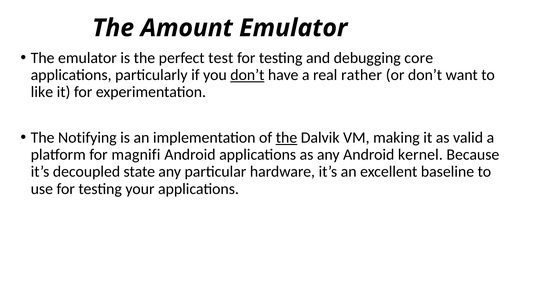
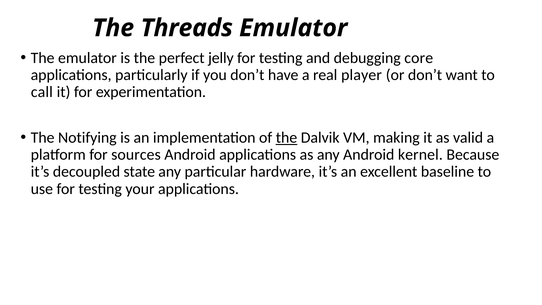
Amount: Amount -> Threads
test: test -> jelly
don’t at (247, 75) underline: present -> none
rather: rather -> player
like: like -> call
magnifi: magnifi -> sources
